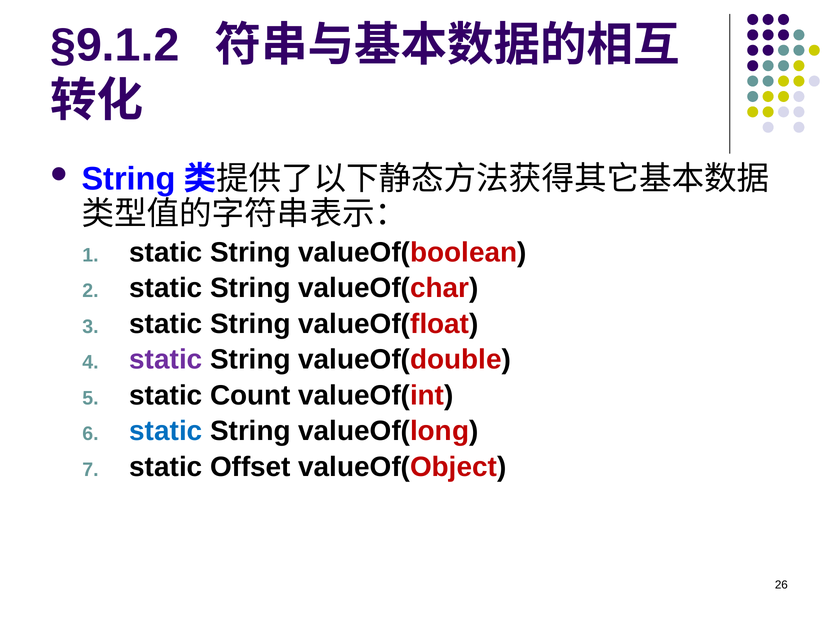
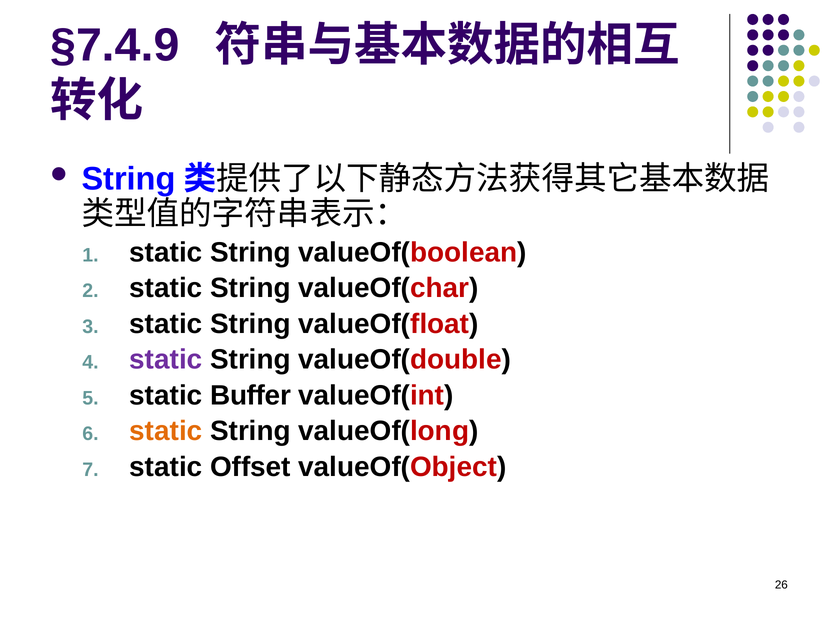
§9.1.2: §9.1.2 -> §7.4.9
Count: Count -> Buffer
static at (166, 431) colour: blue -> orange
